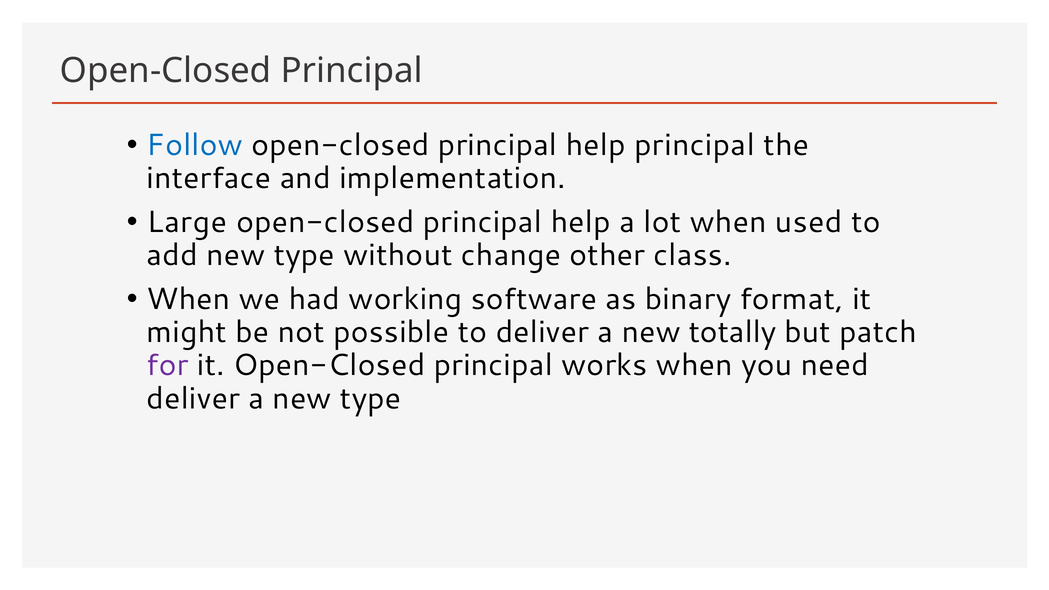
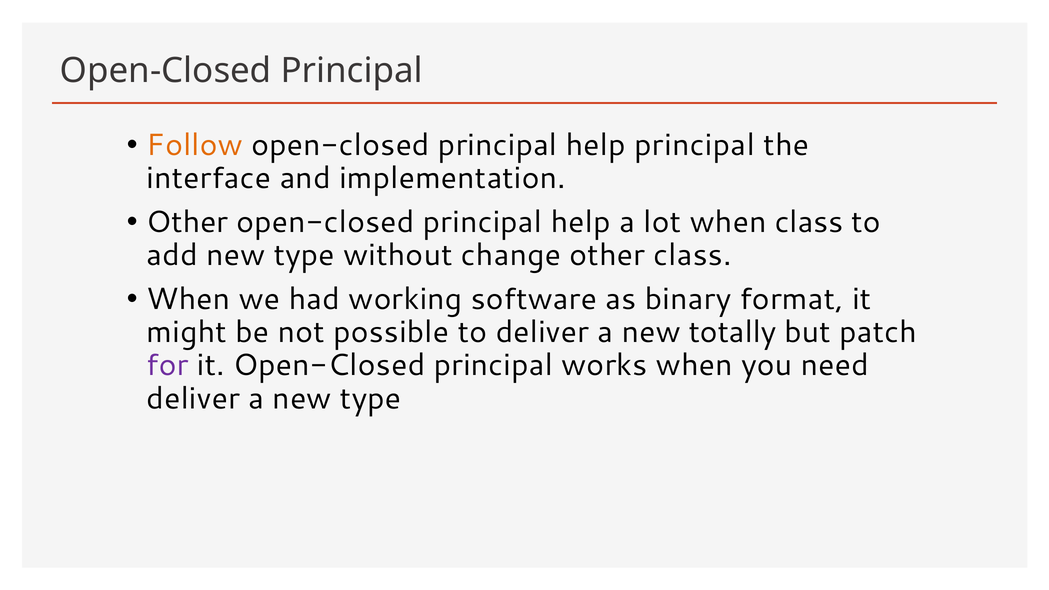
Follow colour: blue -> orange
Large at (187, 222): Large -> Other
when used: used -> class
